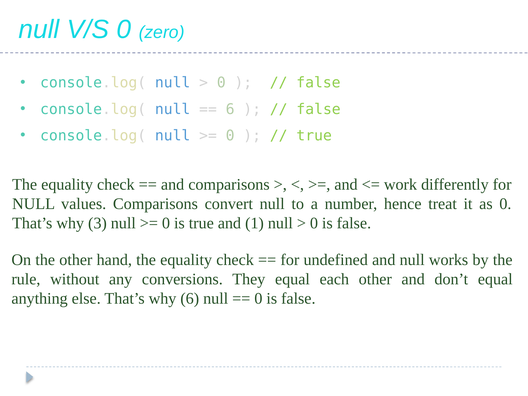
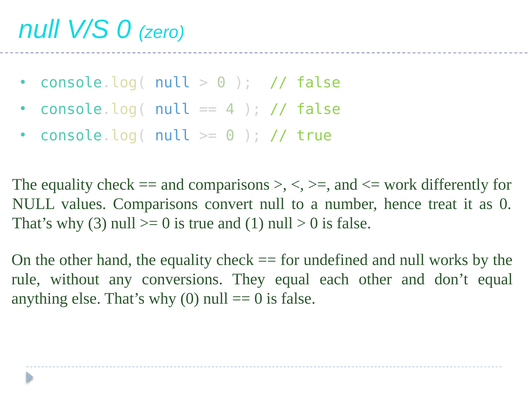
6 at (230, 109): 6 -> 4
why 6: 6 -> 0
